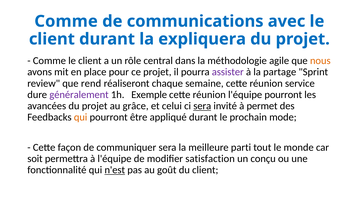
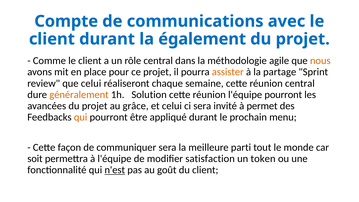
Comme at (66, 21): Comme -> Compte
expliquera: expliquera -> également
assister colour: purple -> orange
que rend: rend -> celui
réunion service: service -> central
généralement colour: purple -> orange
Exemple: Exemple -> Solution
sera at (202, 106) underline: present -> none
mode: mode -> menu
conçu: conçu -> token
